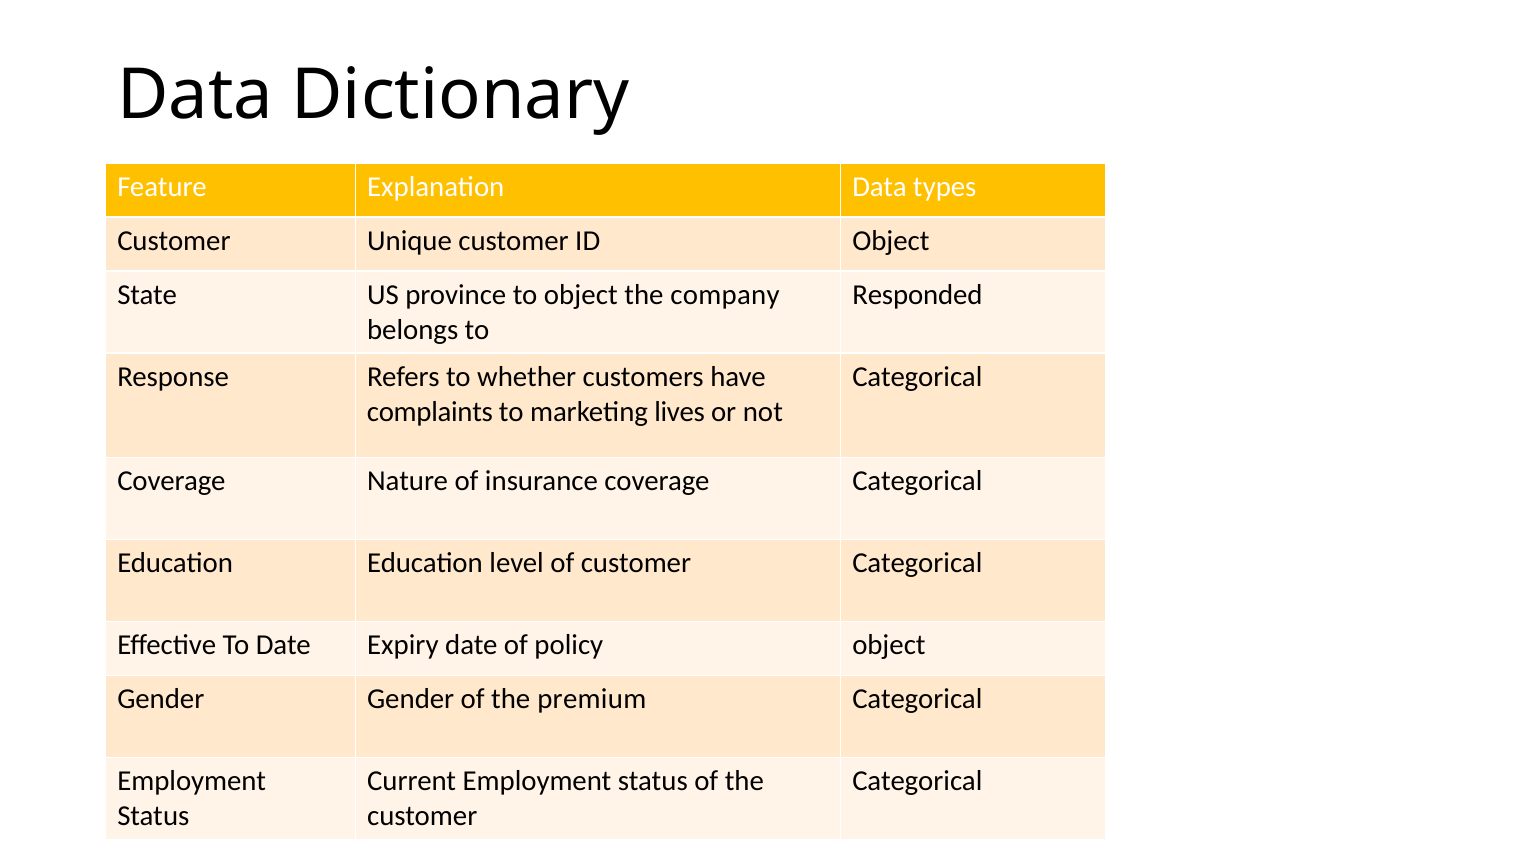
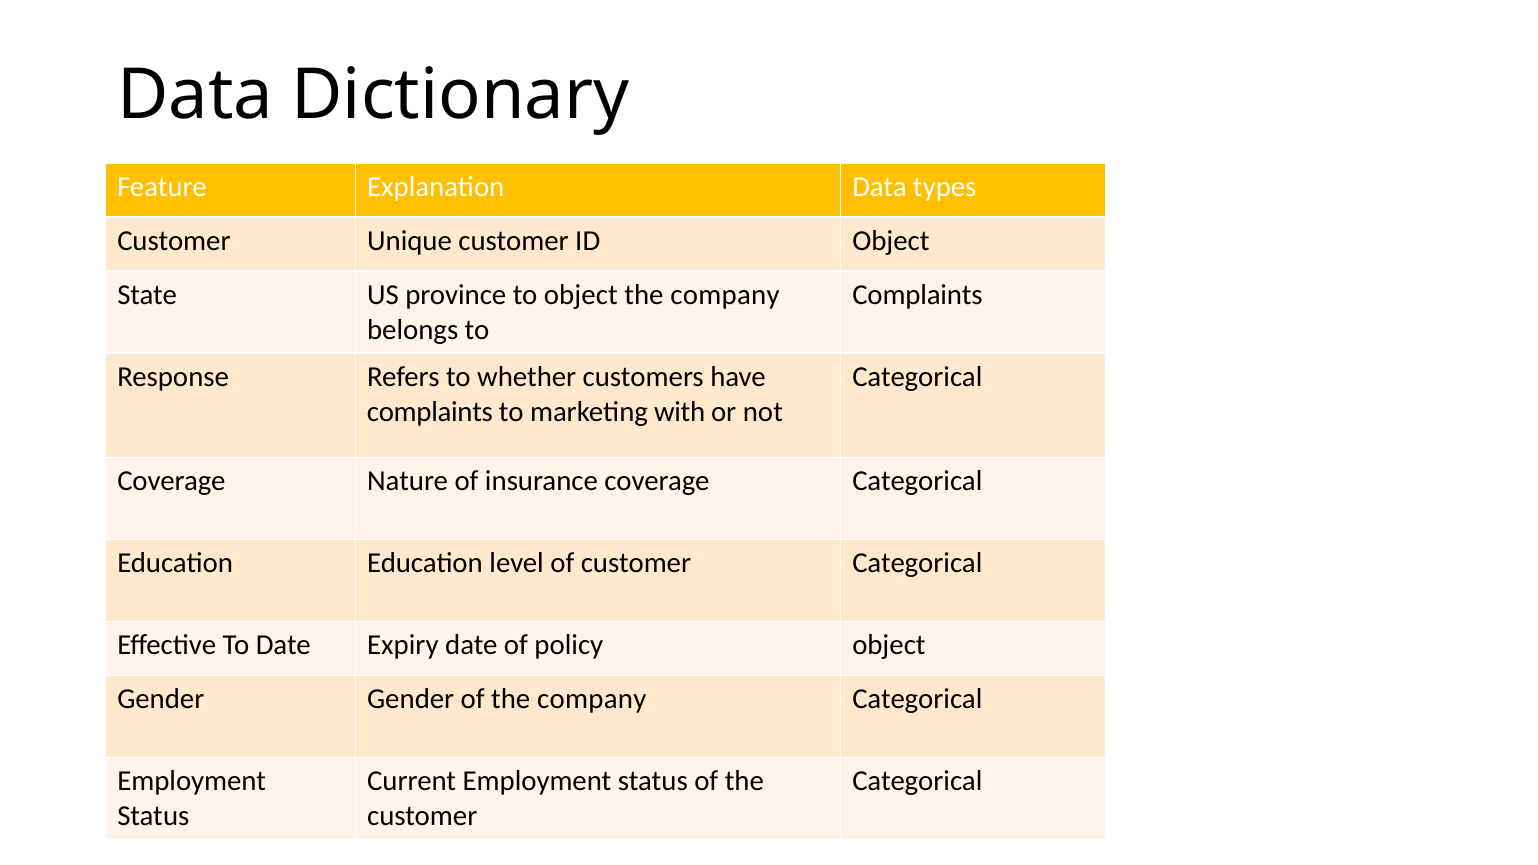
Responded at (917, 295): Responded -> Complaints
lives: lives -> with
of the premium: premium -> company
